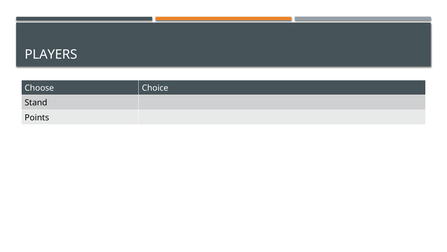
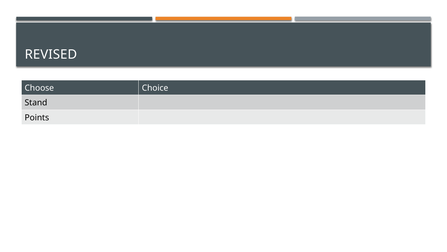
PLAYERS: PLAYERS -> REVISED
